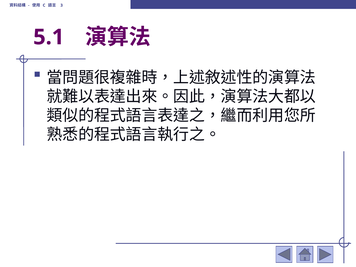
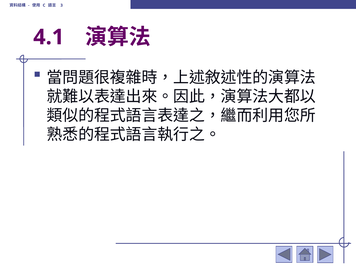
5.1: 5.1 -> 4.1
